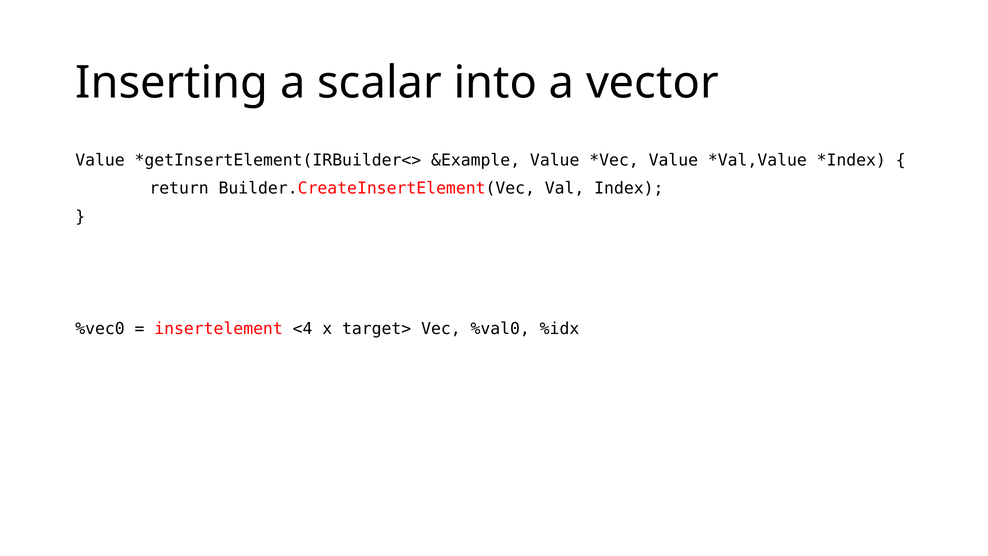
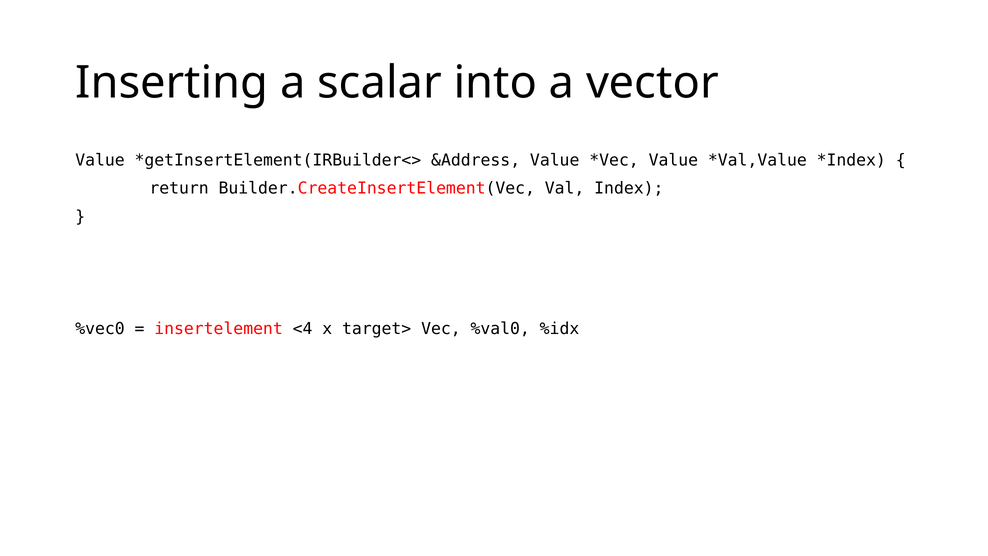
&Example: &Example -> &Address
